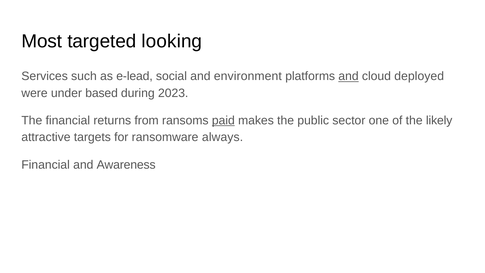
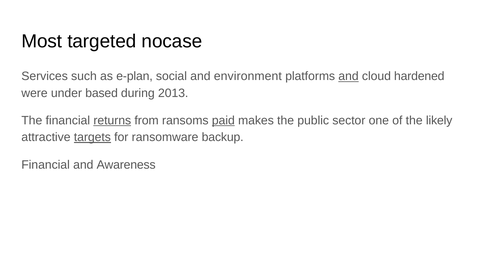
looking: looking -> nocase
e-lead: e-lead -> e-plan
deployed: deployed -> hardened
2023: 2023 -> 2013
returns underline: none -> present
targets underline: none -> present
always: always -> backup
